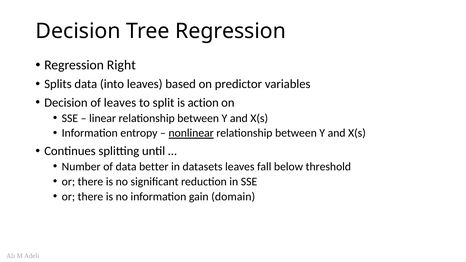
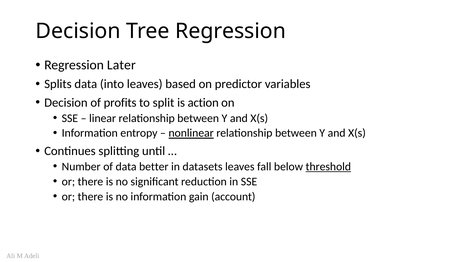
Right: Right -> Later
of leaves: leaves -> profits
threshold underline: none -> present
domain: domain -> account
